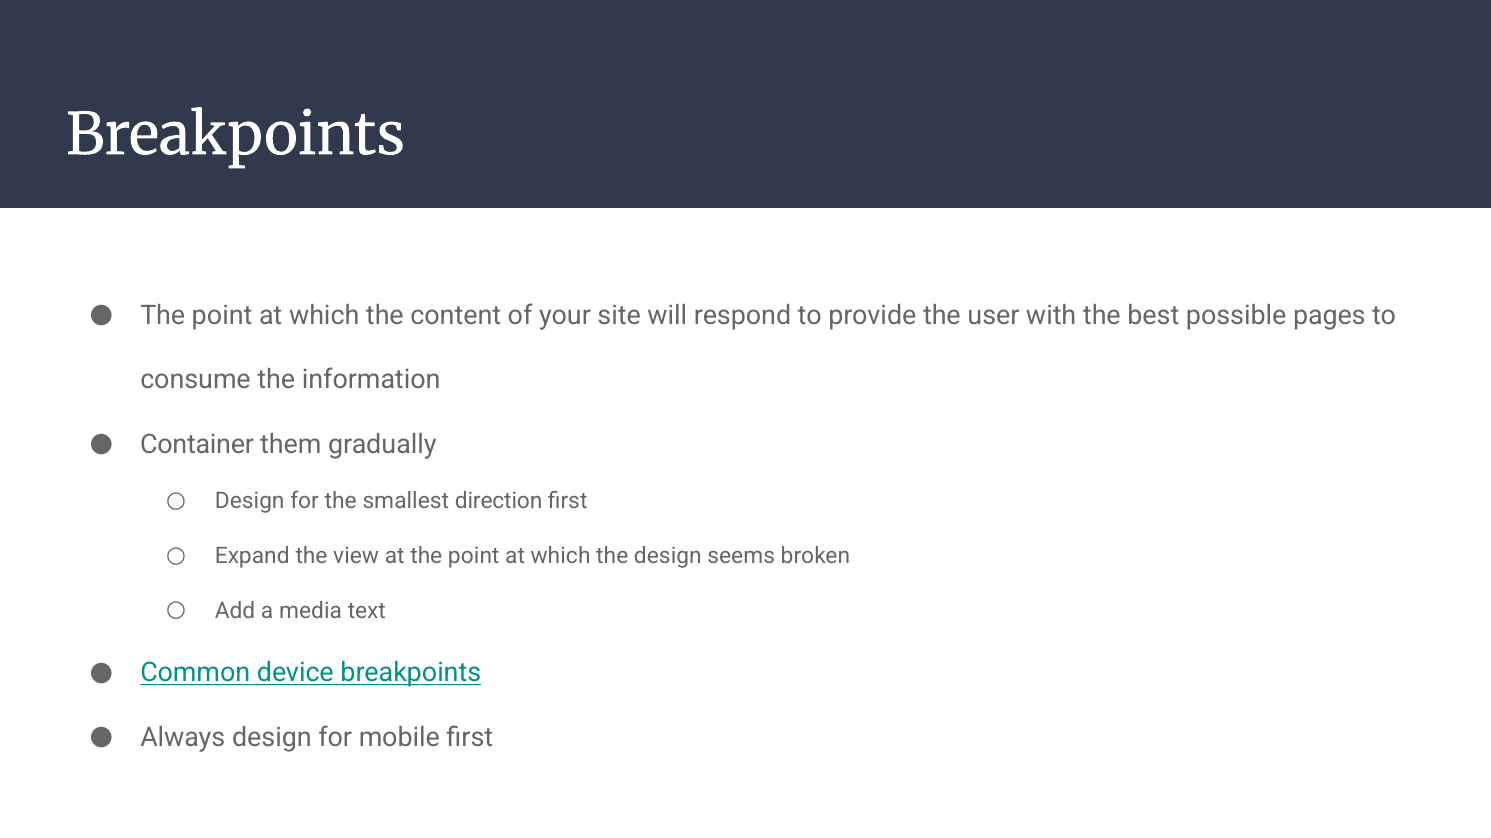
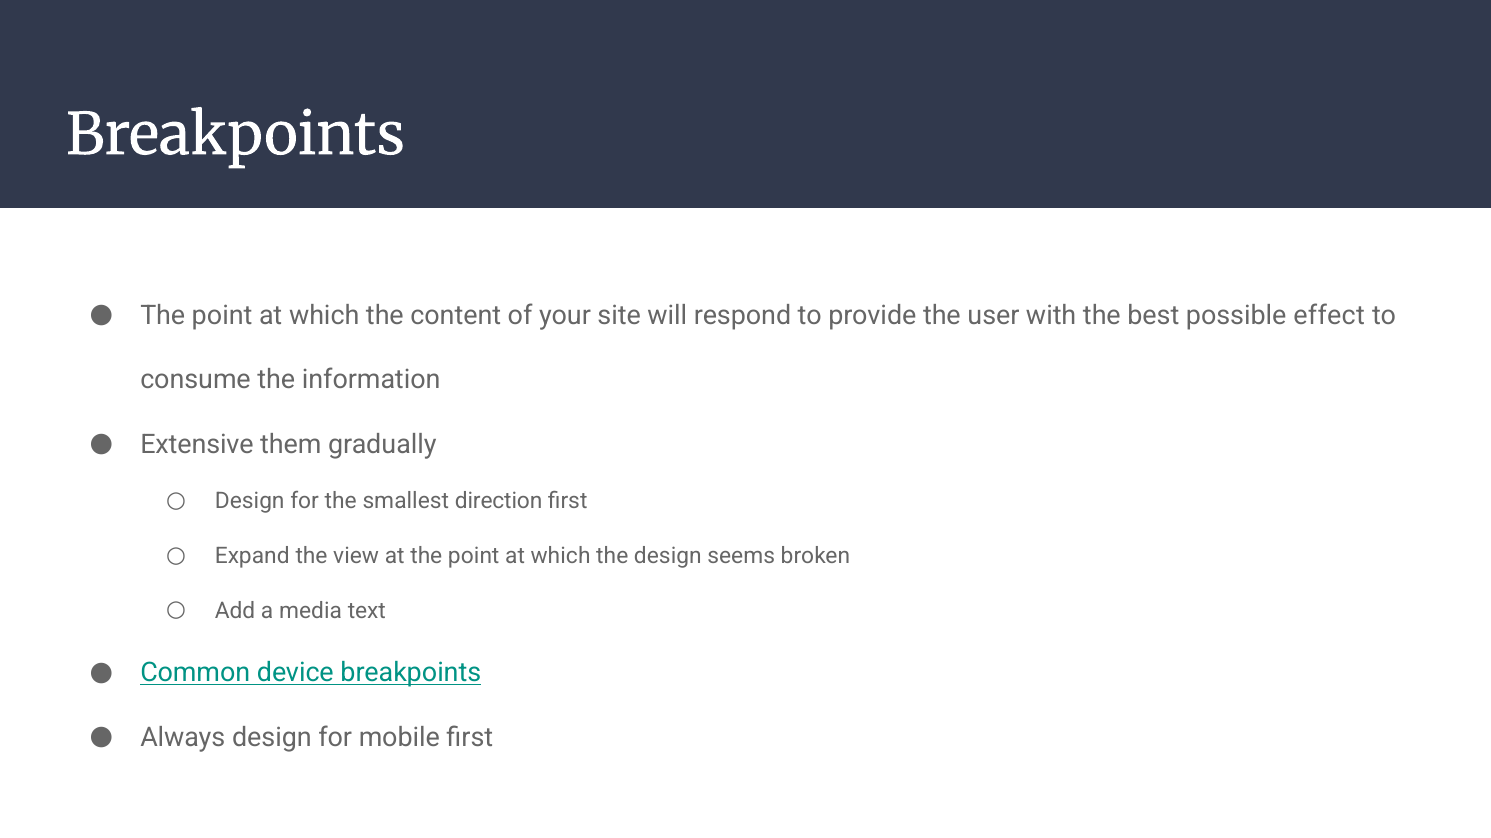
pages: pages -> effect
Container: Container -> Extensive
